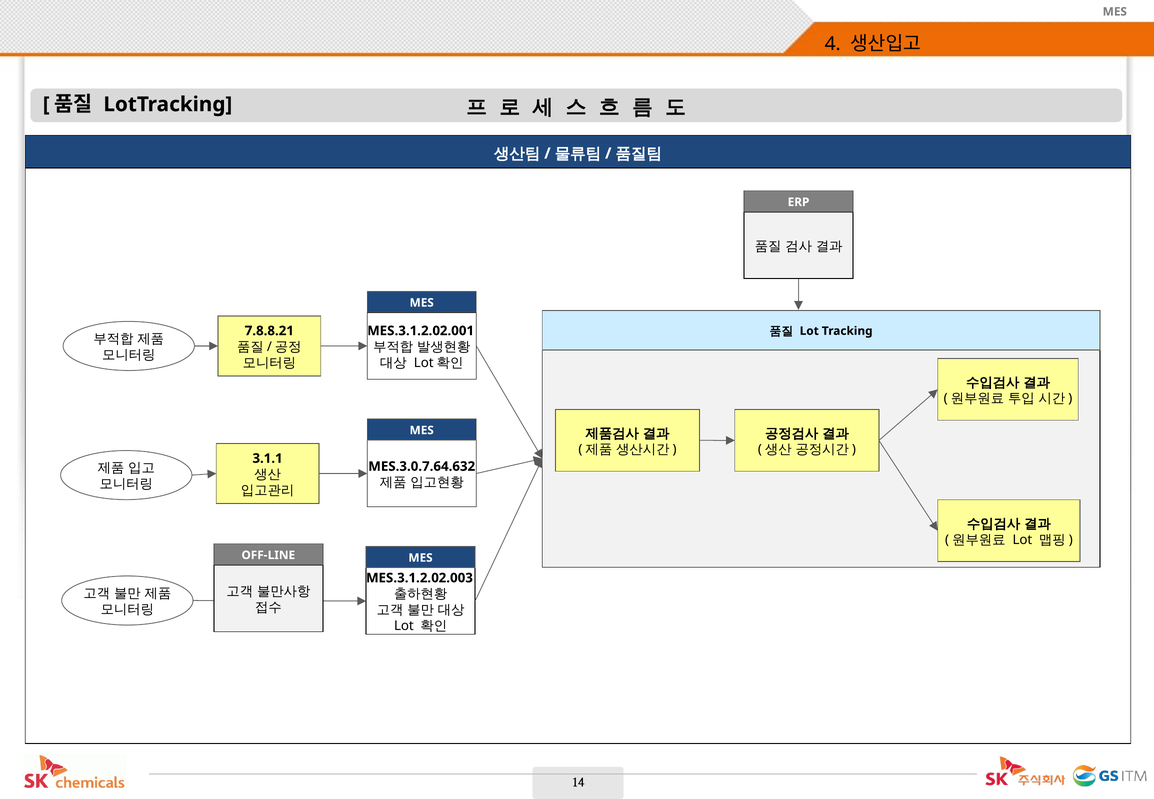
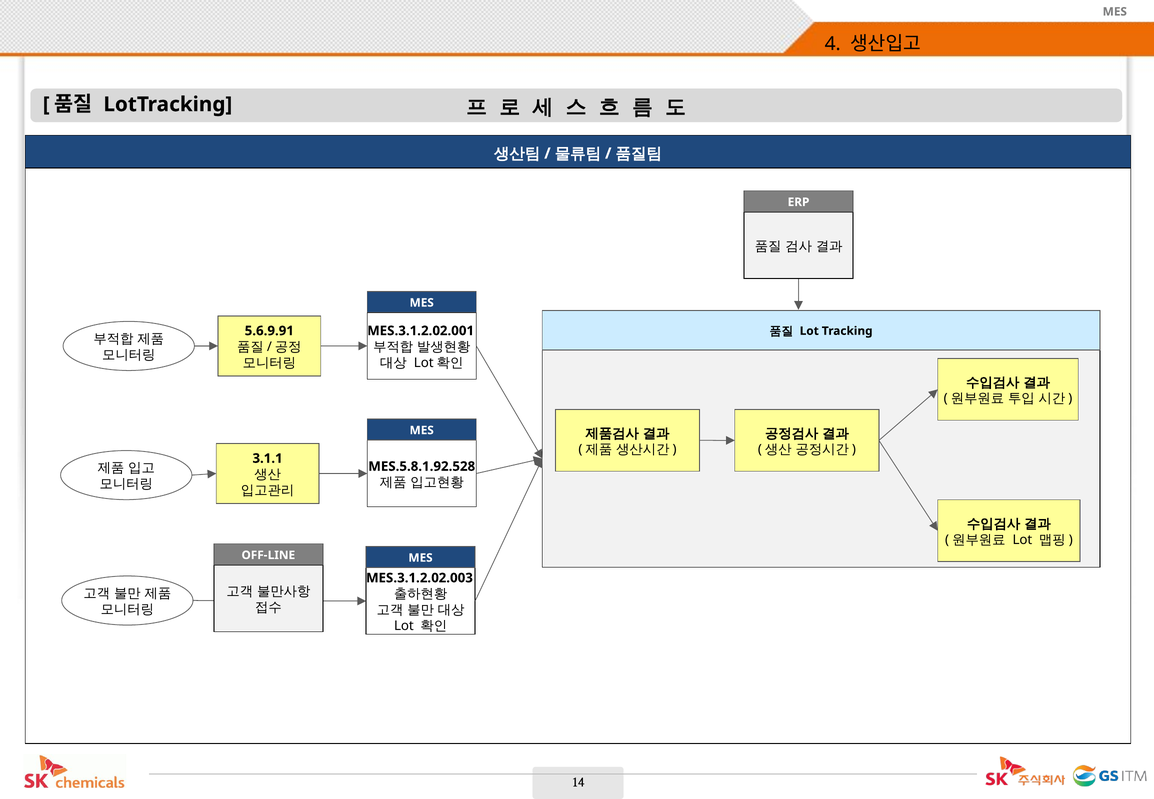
7.8.8.21: 7.8.8.21 -> 5.6.9.91
MES.3.0.7.64.632: MES.3.0.7.64.632 -> MES.5.8.1.92.528
